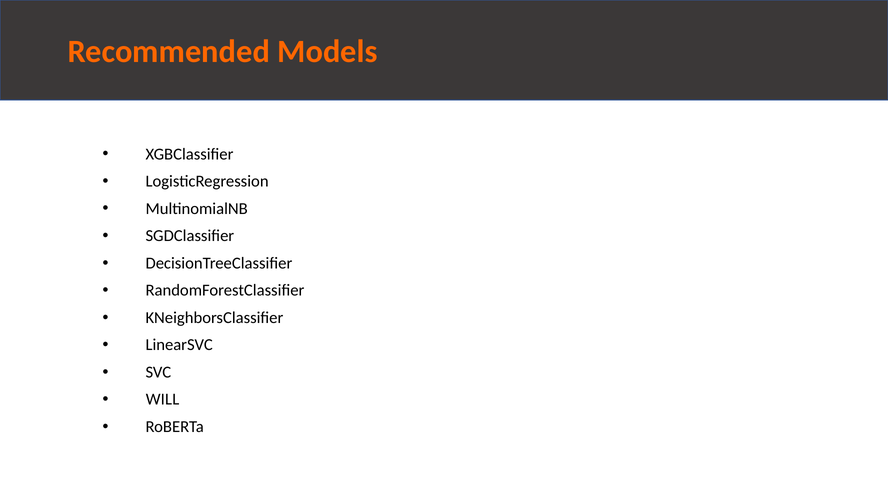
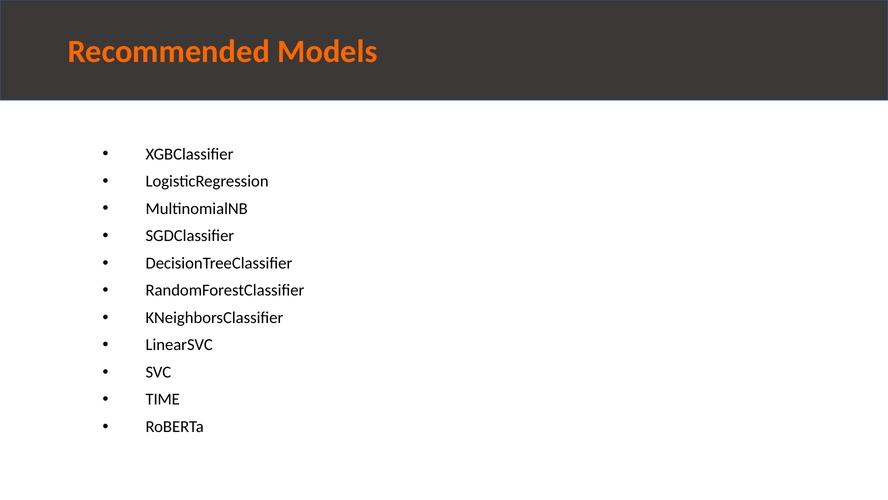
WILL: WILL -> TIME
